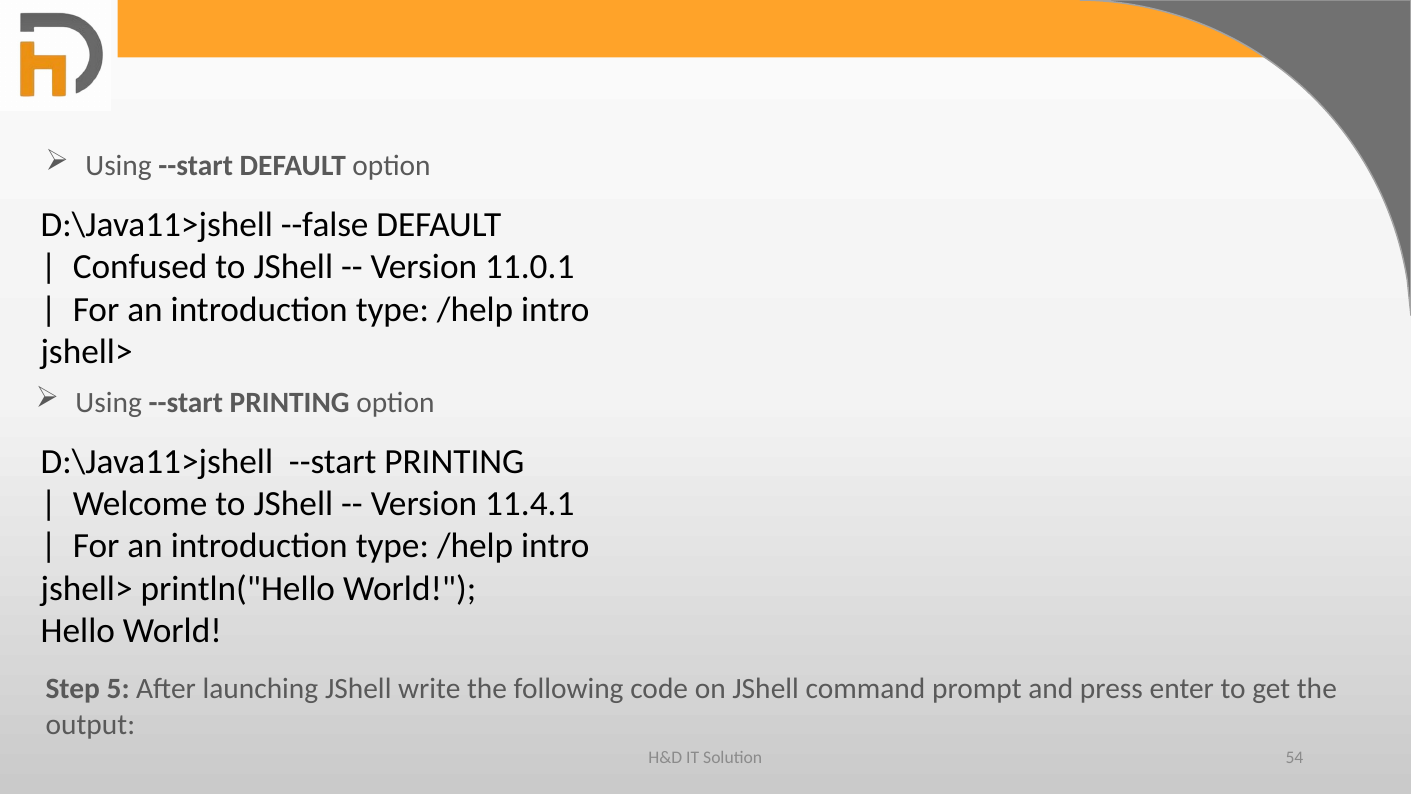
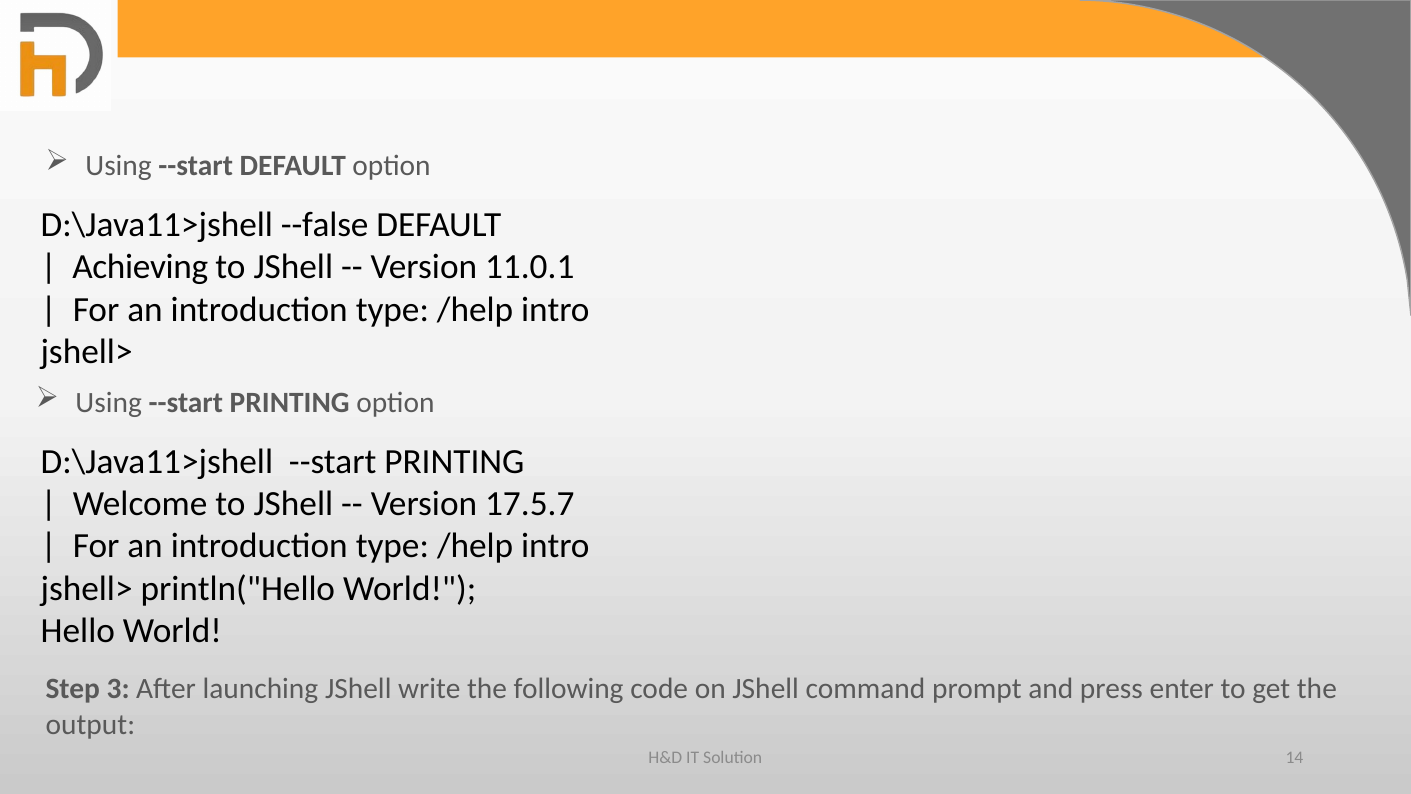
Confused: Confused -> Achieving
11.4.1: 11.4.1 -> 17.5.7
5: 5 -> 3
54: 54 -> 14
